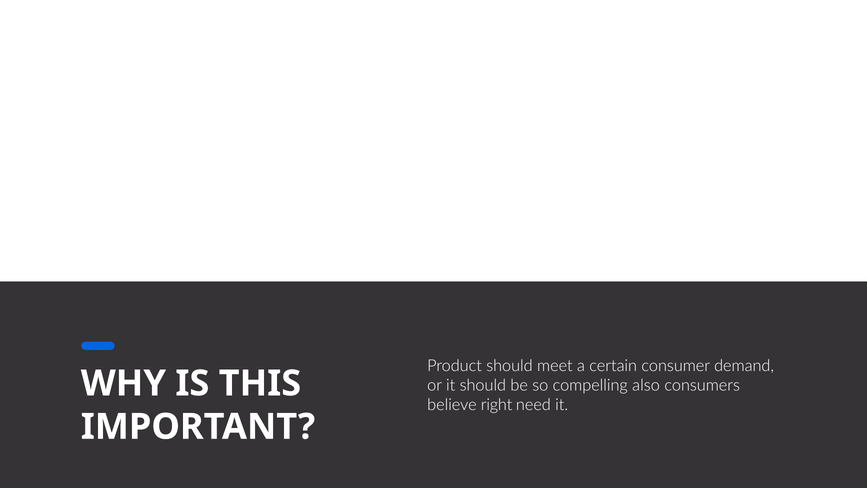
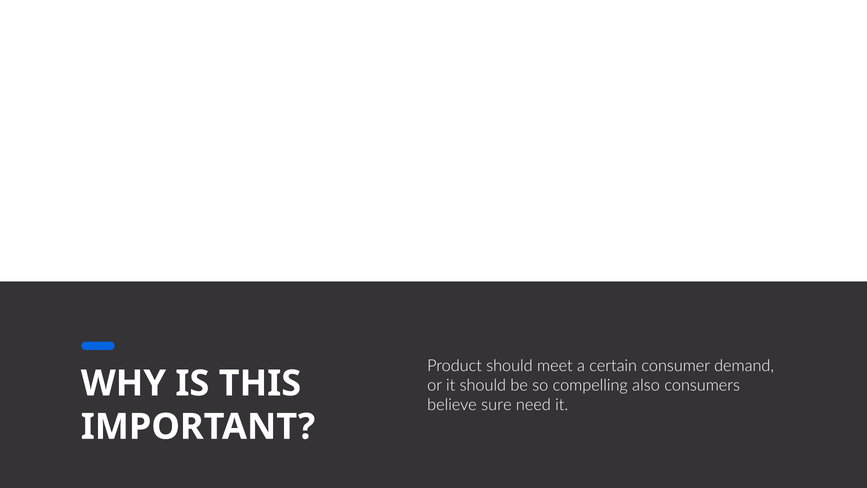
right: right -> sure
